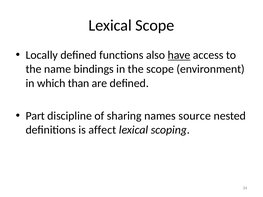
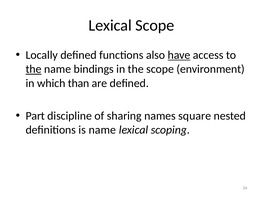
the at (34, 69) underline: none -> present
source: source -> square
is affect: affect -> name
